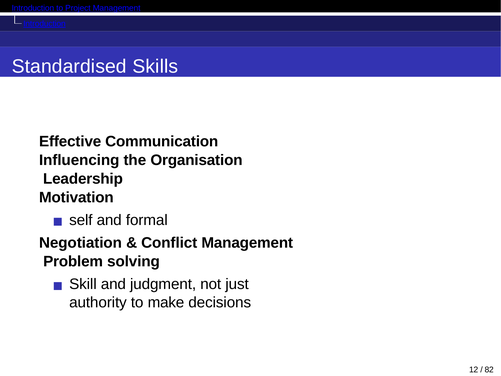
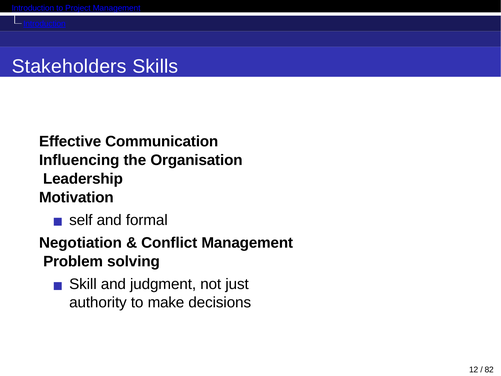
Standardised: Standardised -> Stakeholders
